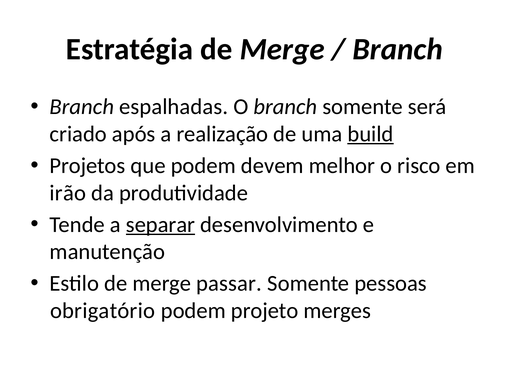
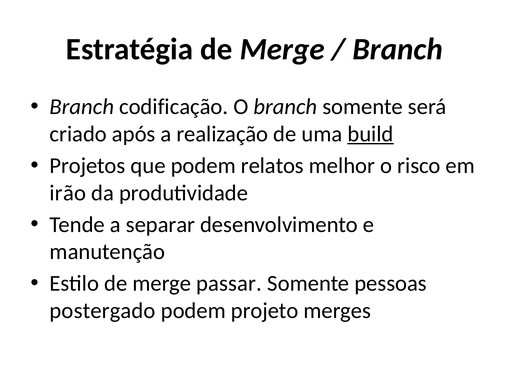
espalhadas: espalhadas -> codificação
devem: devem -> relatos
separar underline: present -> none
obrigatório: obrigatório -> postergado
